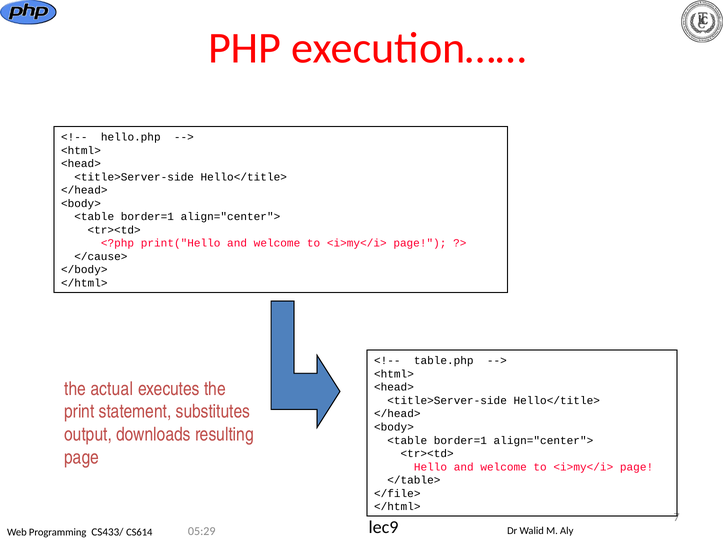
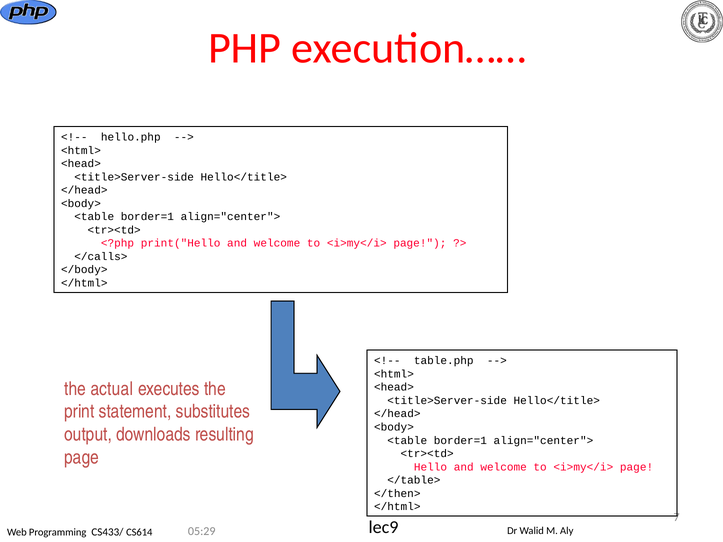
</cause>: </cause> -> </calls>
</file>: </file> -> </then>
